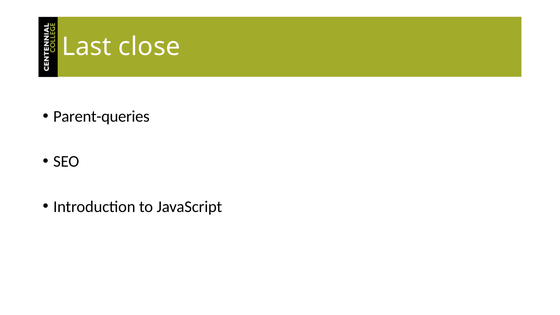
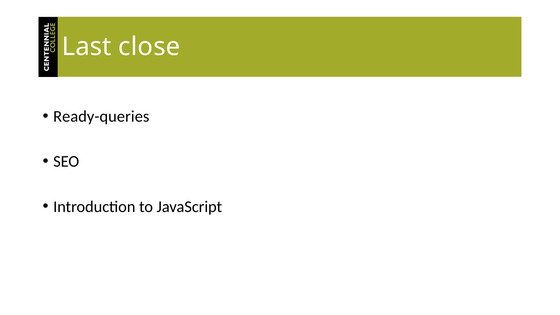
Parent-queries: Parent-queries -> Ready-queries
